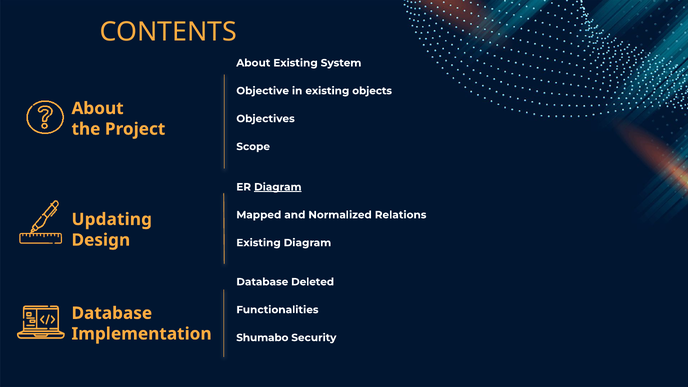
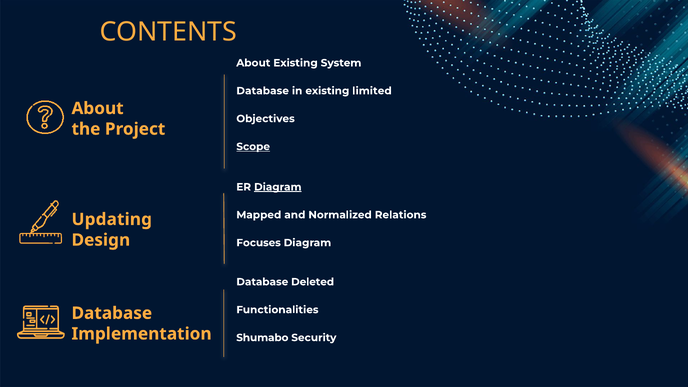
Objective at (263, 91): Objective -> Database
objects: objects -> limited
Scope underline: none -> present
Existing at (259, 243): Existing -> Focuses
